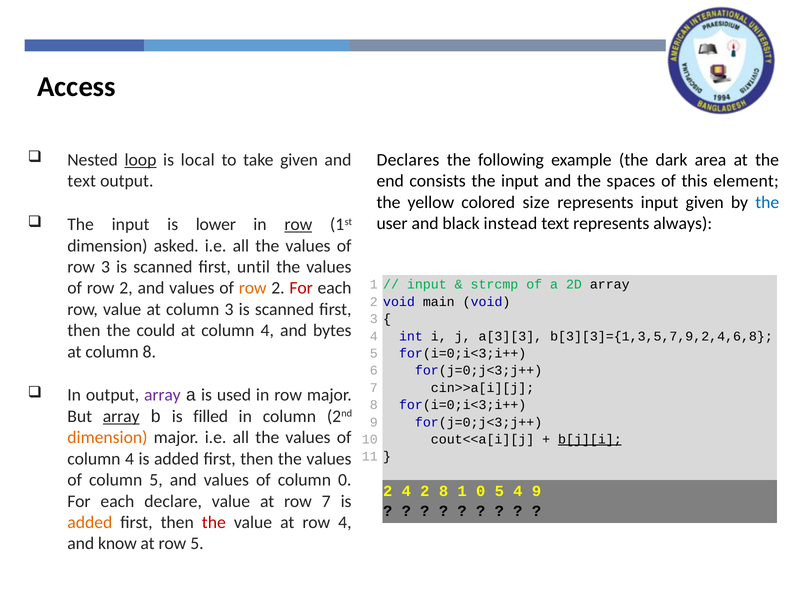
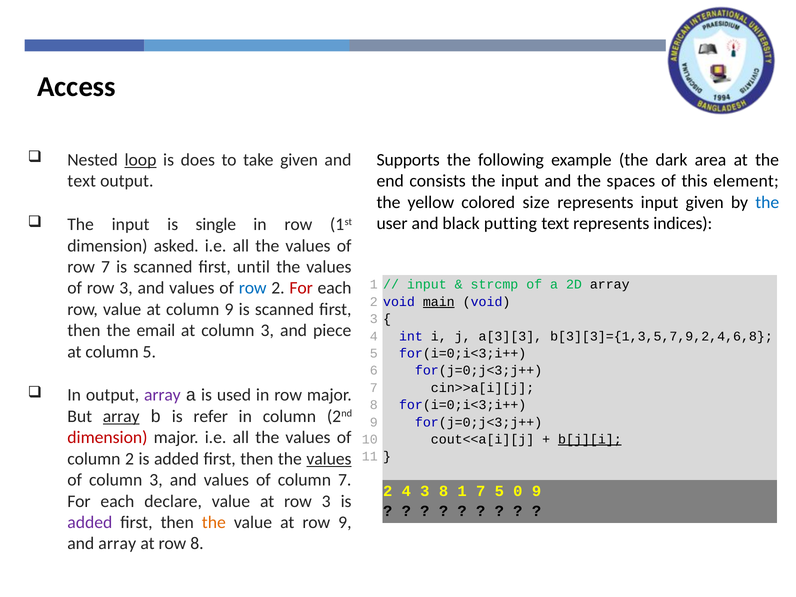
local: local -> does
Declares: Declares -> Supports
lower: lower -> single
row at (298, 225) underline: present -> none
instead: instead -> putting
always: always -> indices
row 3: 3 -> 7
2 at (126, 288): 2 -> 3
row at (253, 288) colour: orange -> blue
main underline: none -> present
column 3: 3 -> 9
could: could -> email
at column 4: 4 -> 3
bytes: bytes -> piece
column 8: 8 -> 5
filled: filled -> refer
dimension at (107, 438) colour: orange -> red
4 at (130, 459): 4 -> 2
values at (329, 459) underline: none -> present
of column 5: 5 -> 3
column 0: 0 -> 7
4 2: 2 -> 3
1 0: 0 -> 7
5 4: 4 -> 0
at row 7: 7 -> 3
added at (90, 522) colour: orange -> purple
the at (214, 522) colour: red -> orange
row 4: 4 -> 9
and know: know -> array
row 5: 5 -> 8
